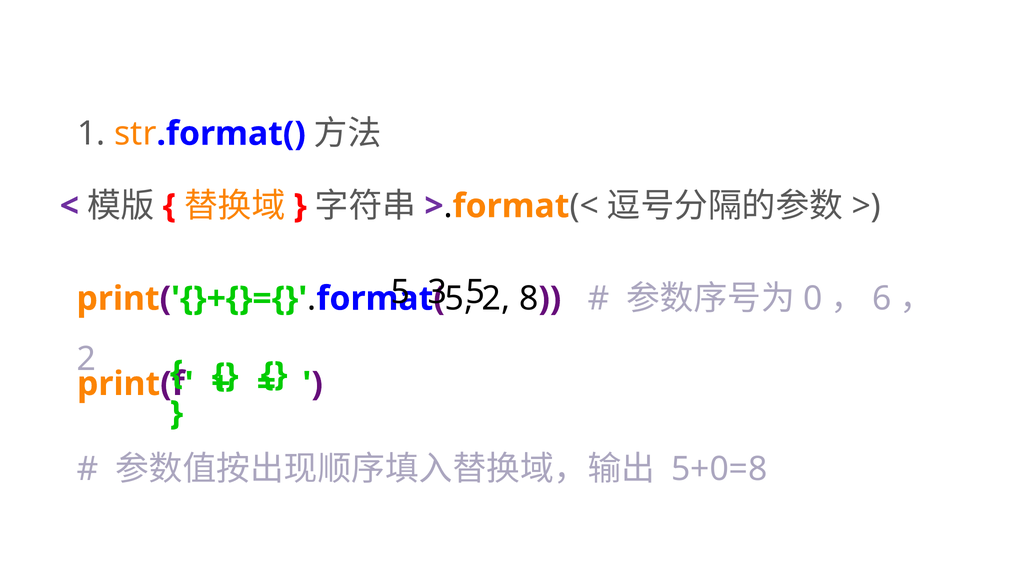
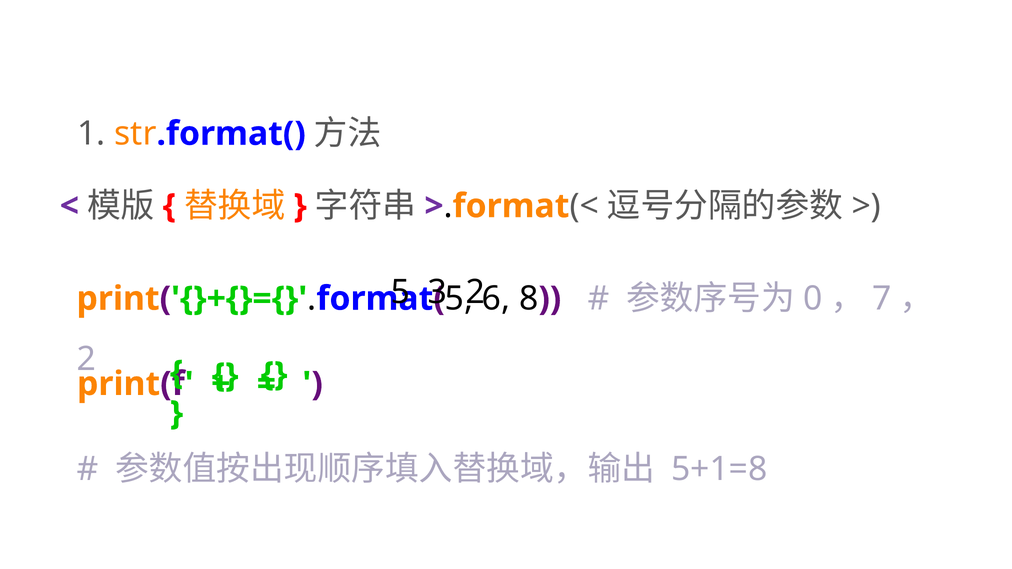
5 at (475, 292): 5 -> 2
5 2: 2 -> 6
6: 6 -> 7
5+0=8: 5+0=8 -> 5+1=8
